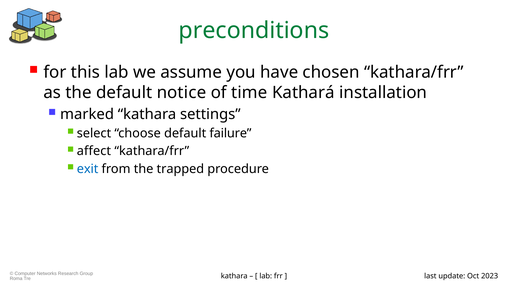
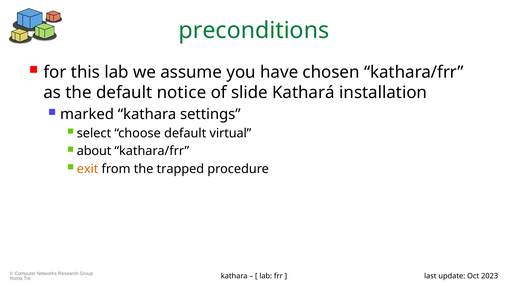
time: time -> slide
failure: failure -> virtual
affect: affect -> about
exit colour: blue -> orange
